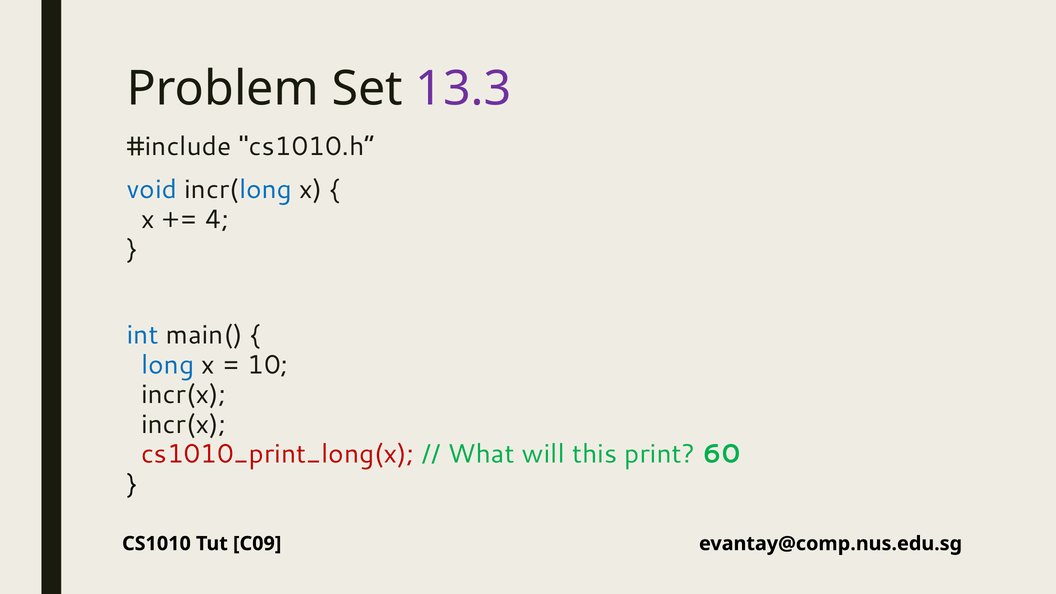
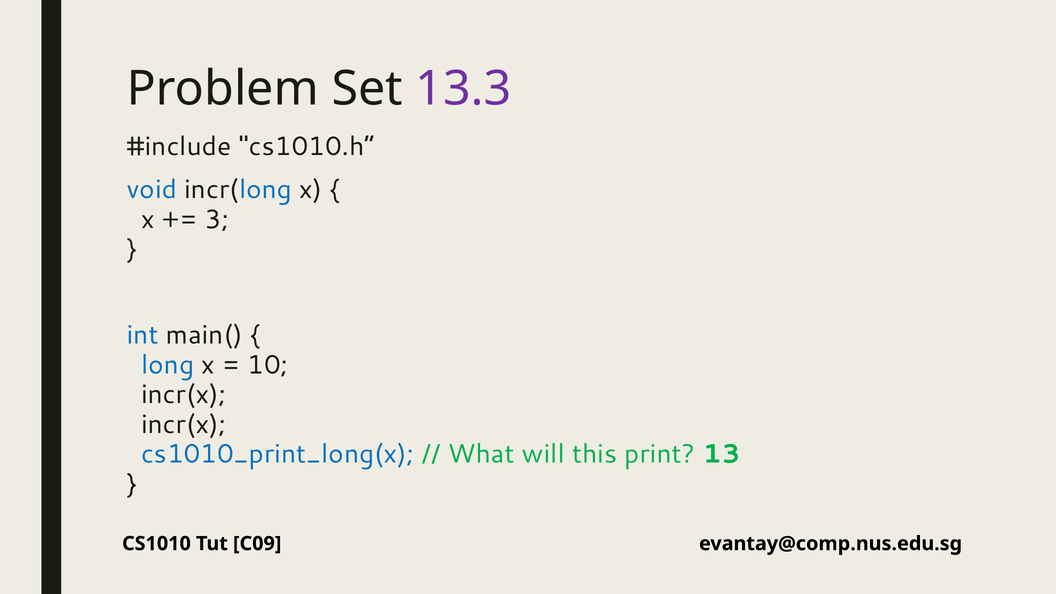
4: 4 -> 3
cs1010_print_long(x colour: red -> blue
60: 60 -> 13
